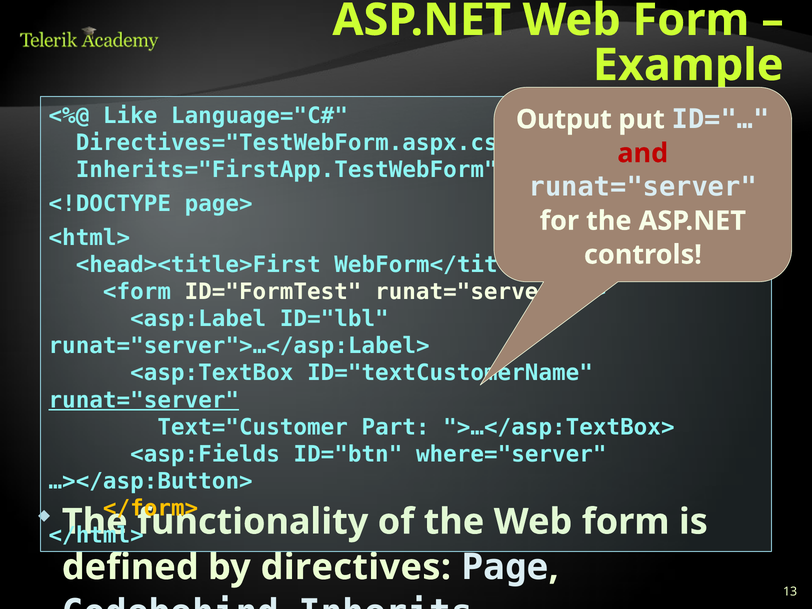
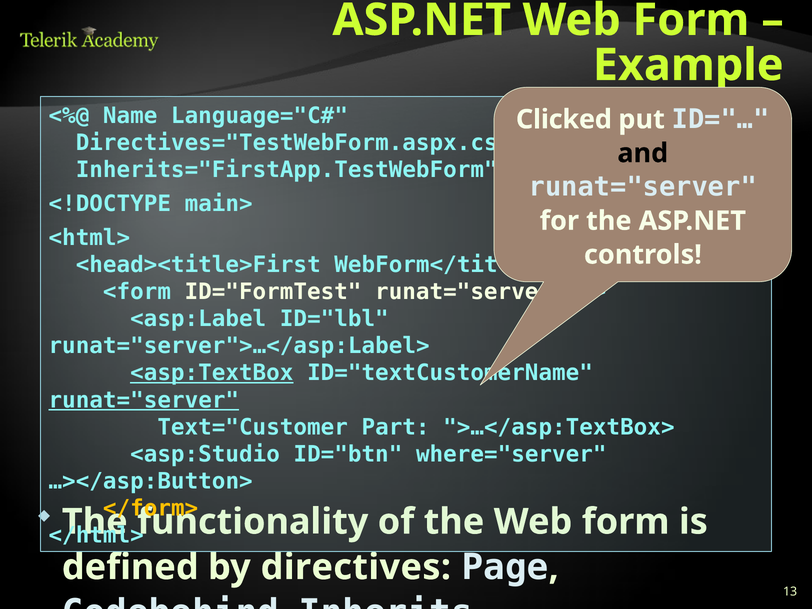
Like: Like -> Name
Output: Output -> Clicked
and colour: red -> black
page>: page> -> main>
<asp:TextBox underline: none -> present
<asp:Fields: <asp:Fields -> <asp:Studio
